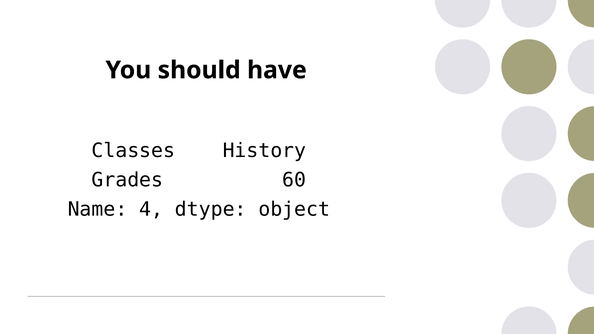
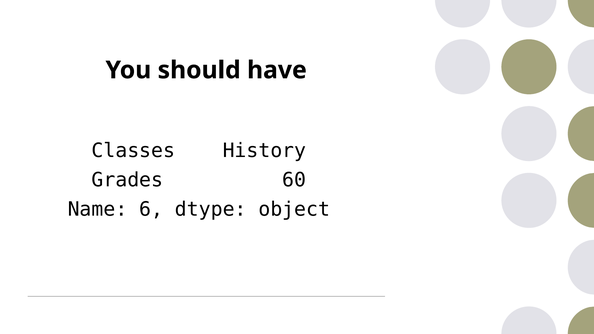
4: 4 -> 6
